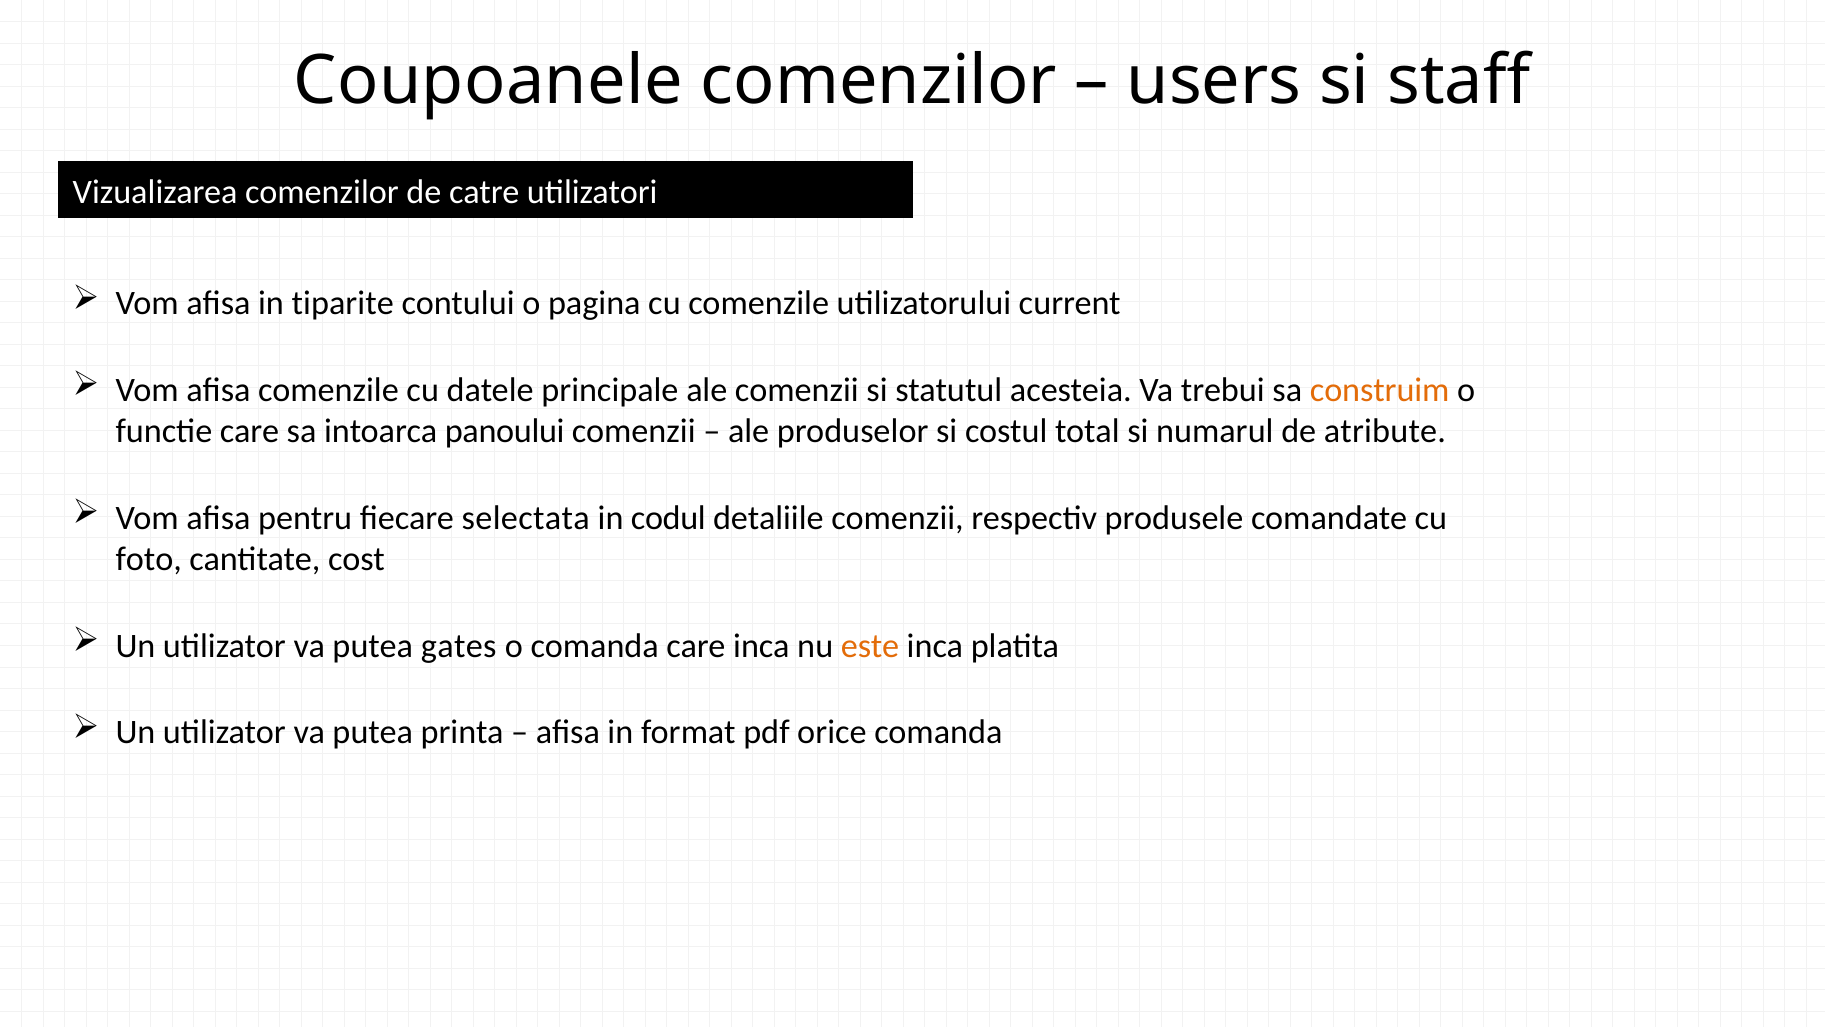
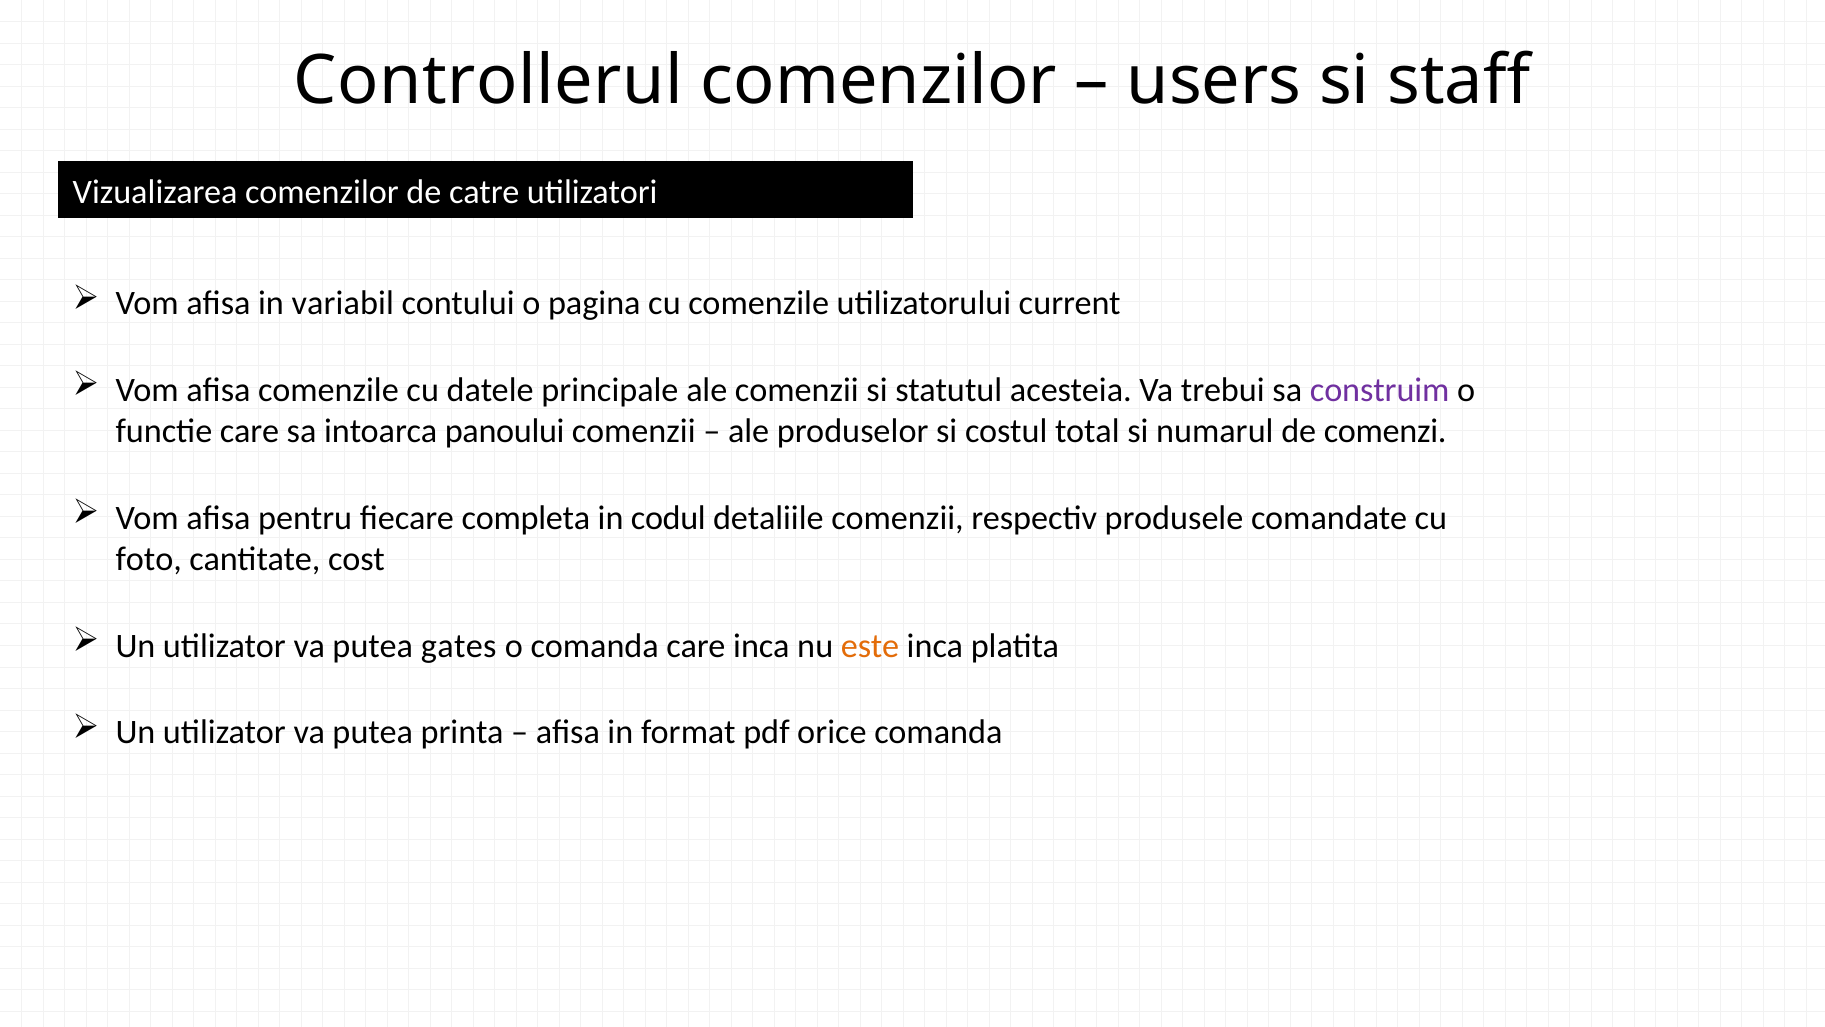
Coupoanele: Coupoanele -> Controllerul
tiparite: tiparite -> variabil
construim colour: orange -> purple
atribute: atribute -> comenzi
selectata: selectata -> completa
